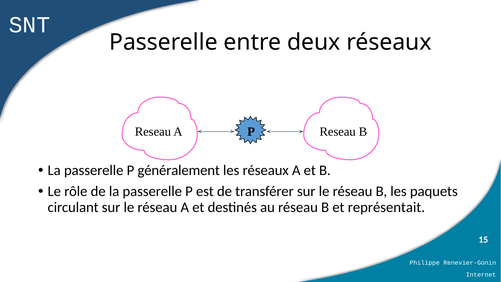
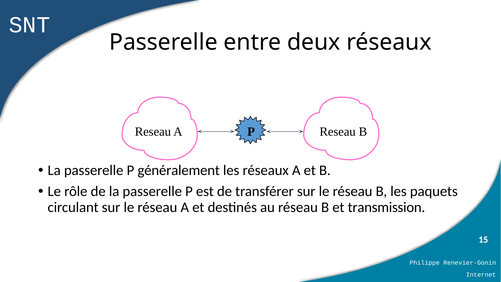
représentait: représentait -> transmission
